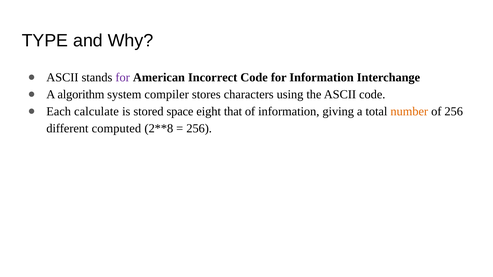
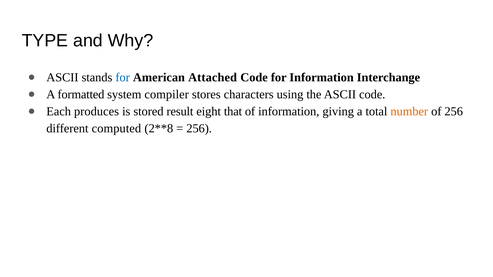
for at (123, 78) colour: purple -> blue
Incorrect: Incorrect -> Attached
algorithm: algorithm -> formatted
calculate: calculate -> produces
space: space -> result
